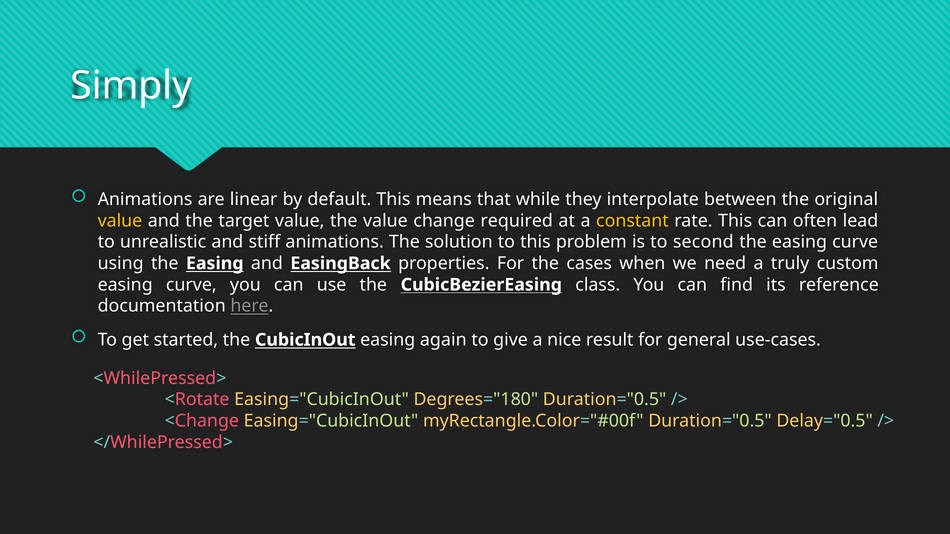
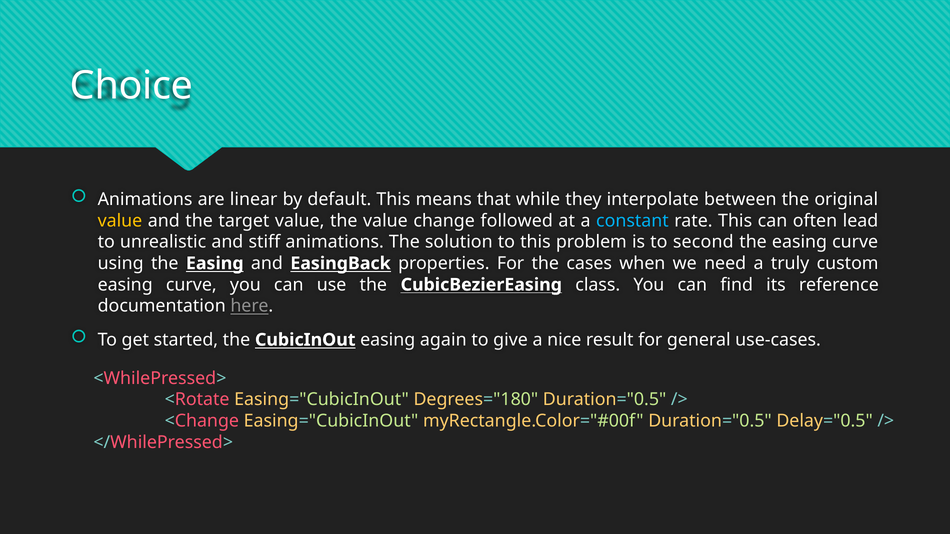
Simply: Simply -> Choice
required: required -> followed
constant colour: yellow -> light blue
